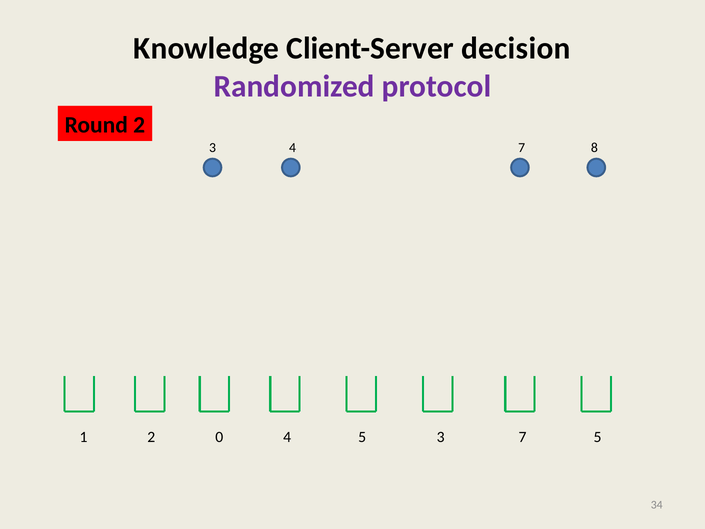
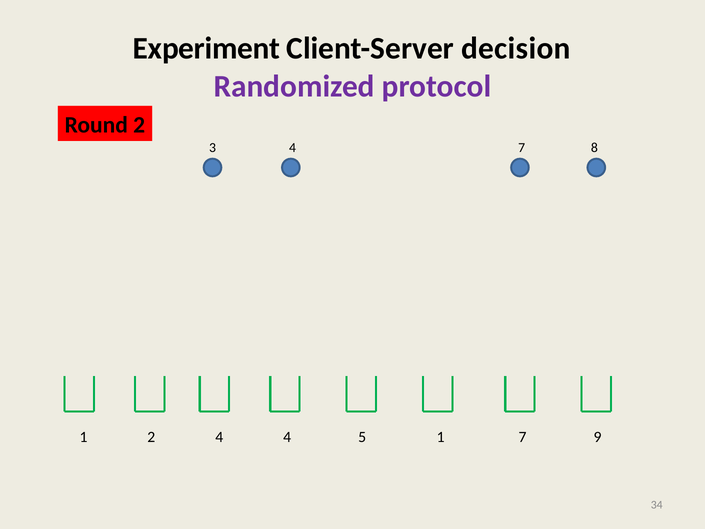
Knowledge: Knowledge -> Experiment
2 0: 0 -> 4
5 3: 3 -> 1
7 5: 5 -> 9
